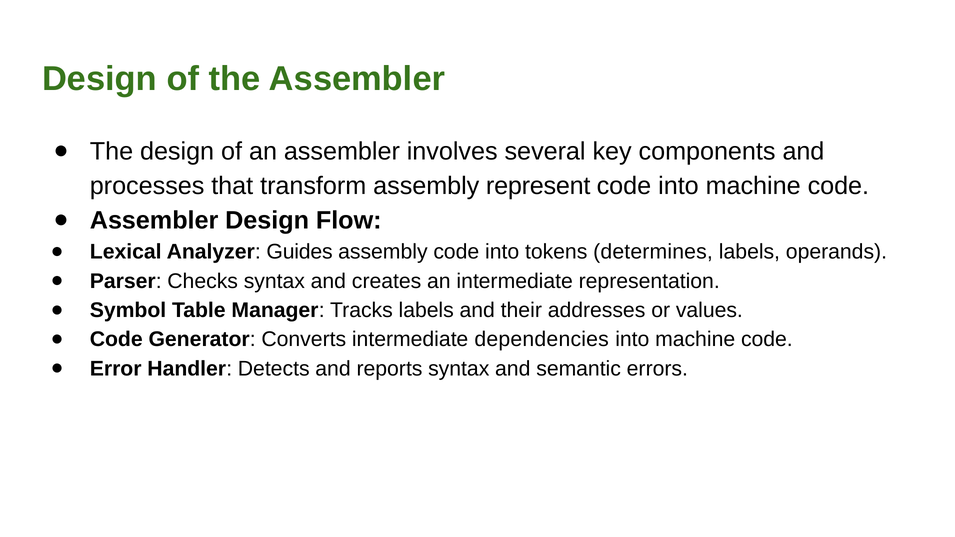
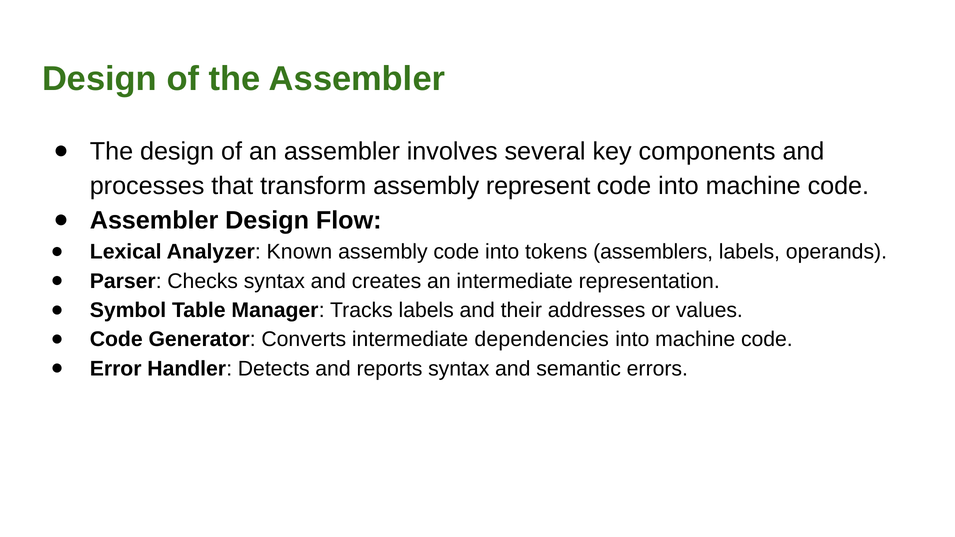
Guides: Guides -> Known
determines: determines -> assemblers
